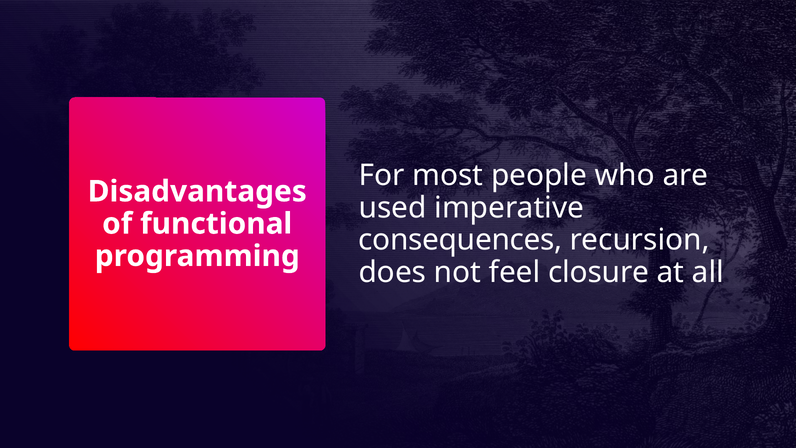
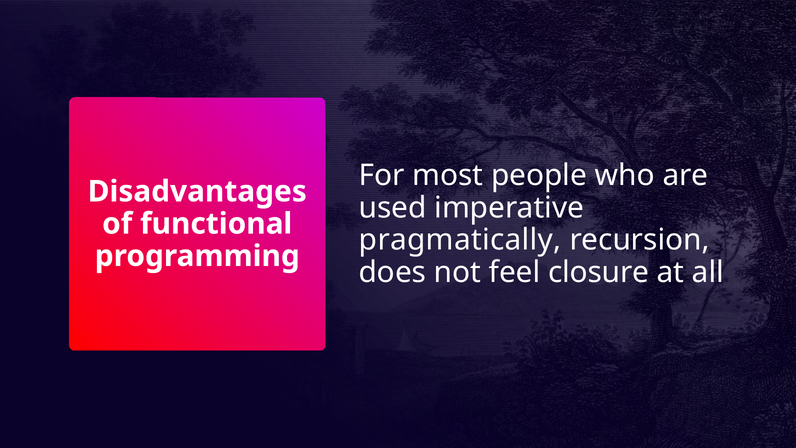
consequences: consequences -> pragmatically
